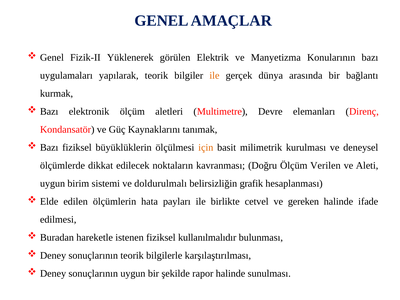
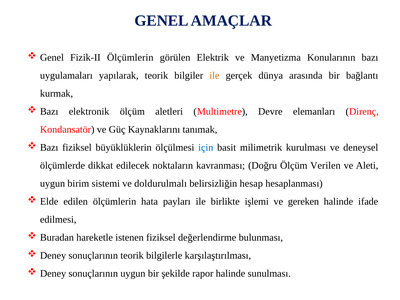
Fizik-II Yüklenerek: Yüklenerek -> Ölçümlerin
için colour: orange -> blue
grafik: grafik -> hesap
cetvel: cetvel -> işlemi
kullanılmalıdır: kullanılmalıdır -> değerlendirme
